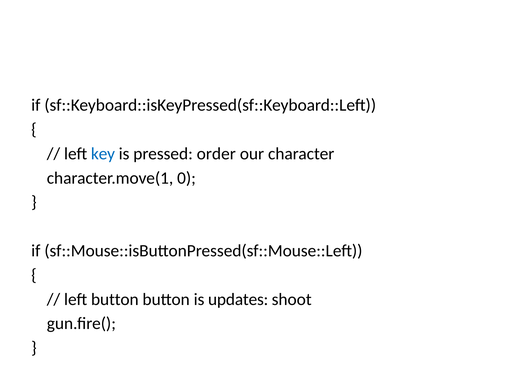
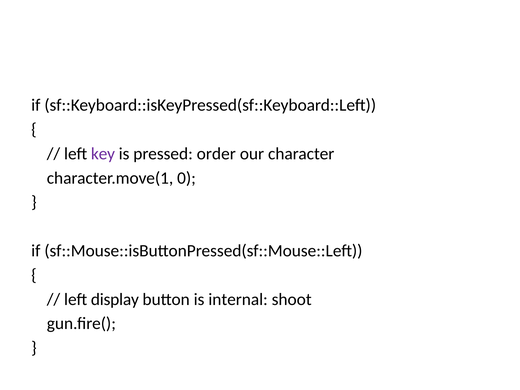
key colour: blue -> purple
left button: button -> display
updates: updates -> internal
